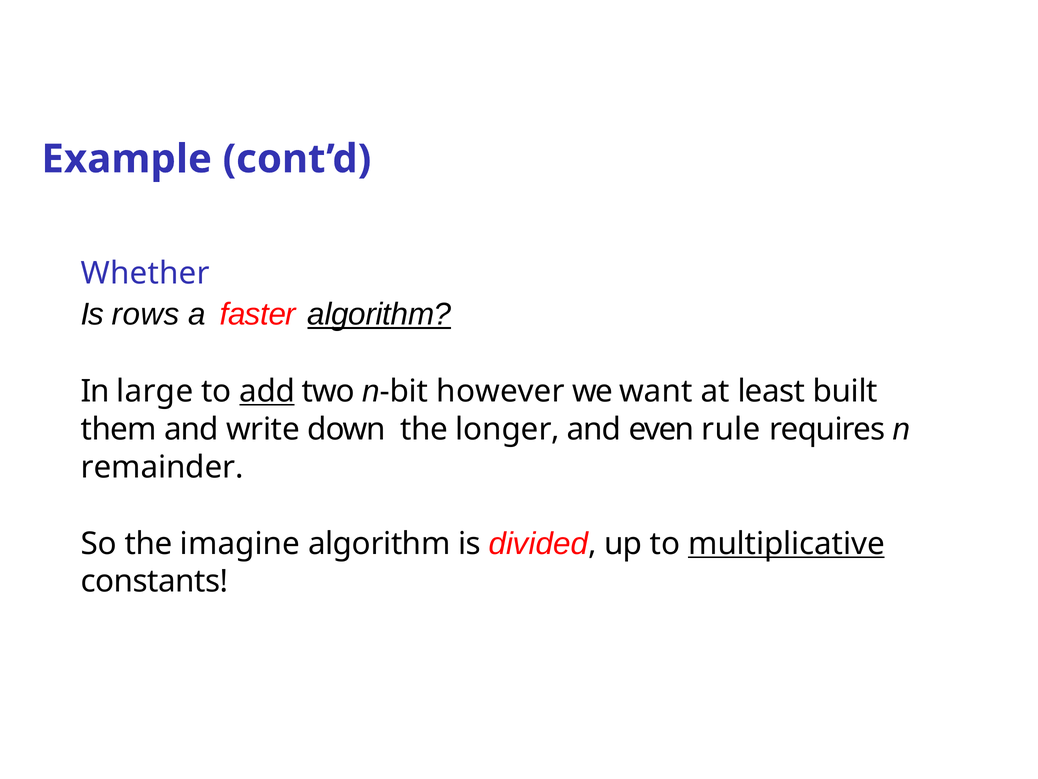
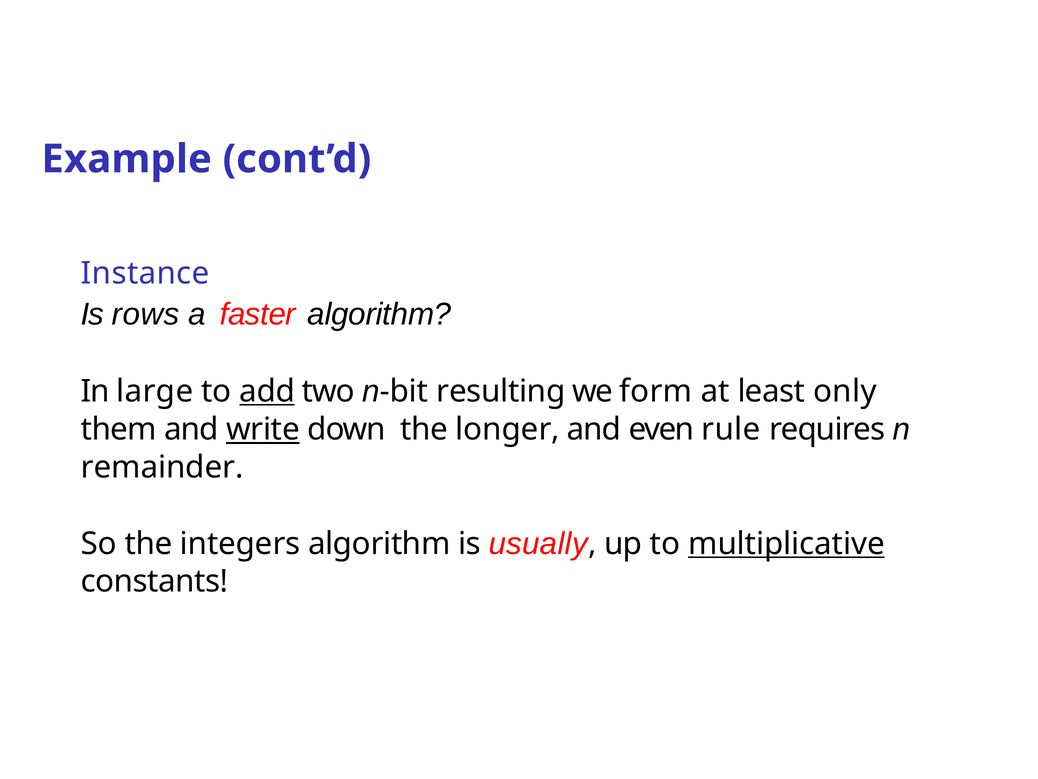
Whether: Whether -> Instance
algorithm at (379, 314) underline: present -> none
however: however -> resulting
want: want -> form
built: built -> only
write underline: none -> present
imagine: imagine -> integers
divided: divided -> usually
